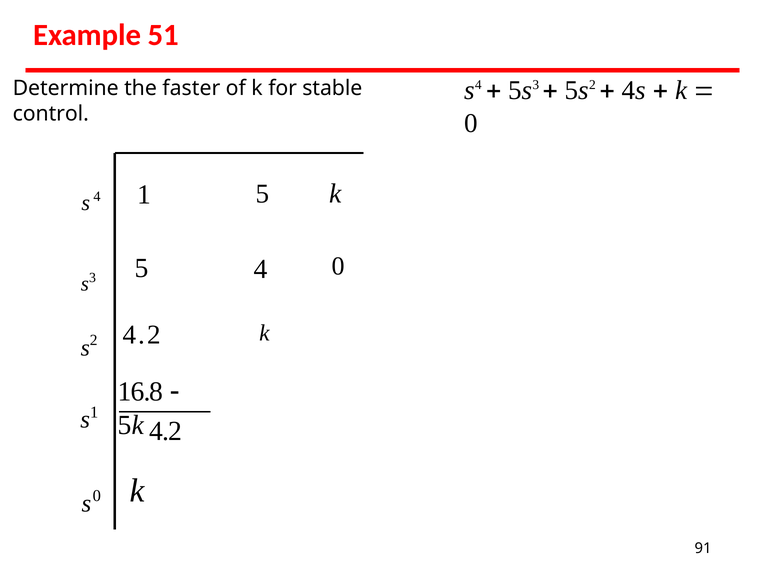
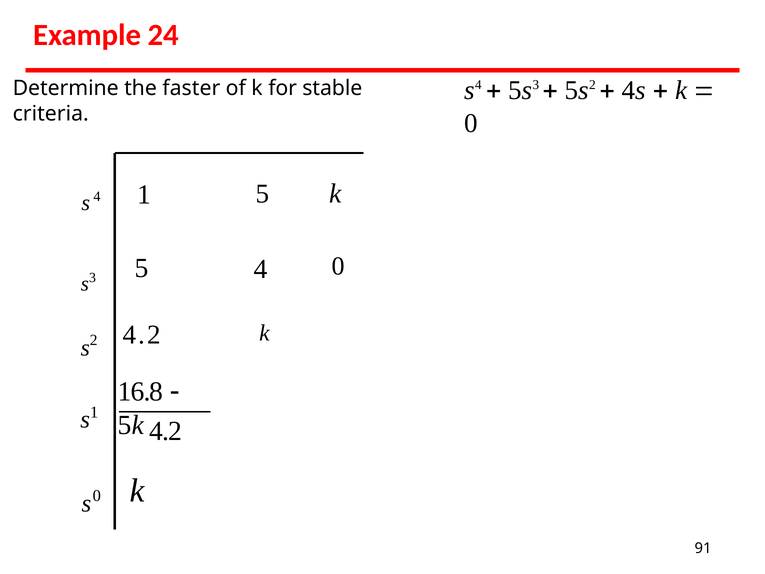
51: 51 -> 24
control: control -> criteria
